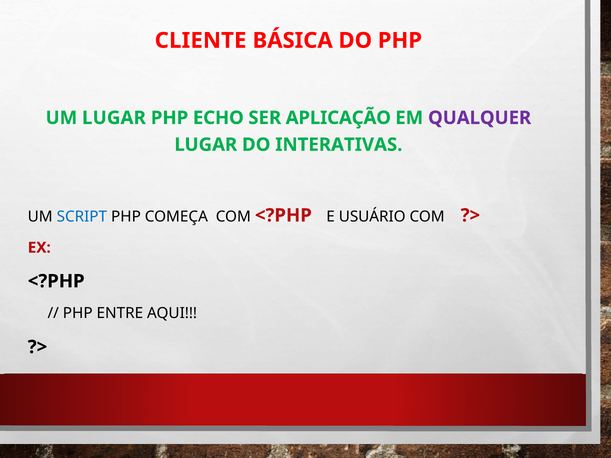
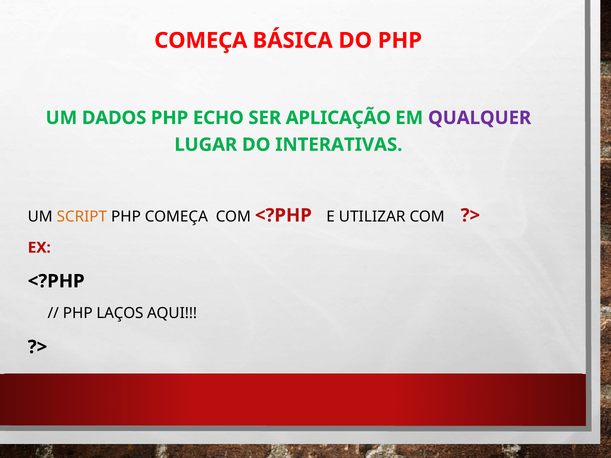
CLIENTE at (201, 41): CLIENTE -> COMEÇA
UM LUGAR: LUGAR -> DADOS
SCRIPT colour: blue -> orange
USUÁRIO: USUÁRIO -> UTILIZAR
ENTRE: ENTRE -> LAÇOS
